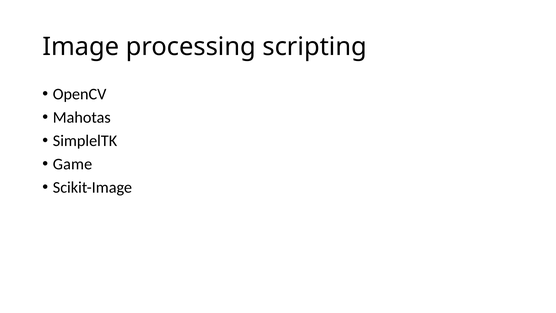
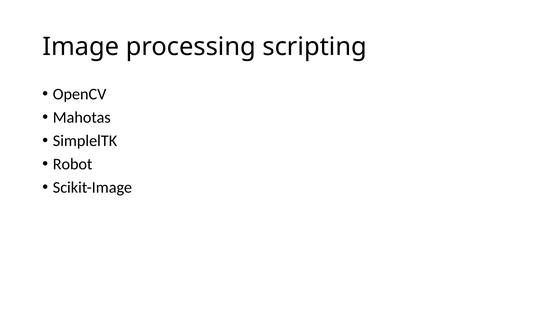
Game: Game -> Robot
